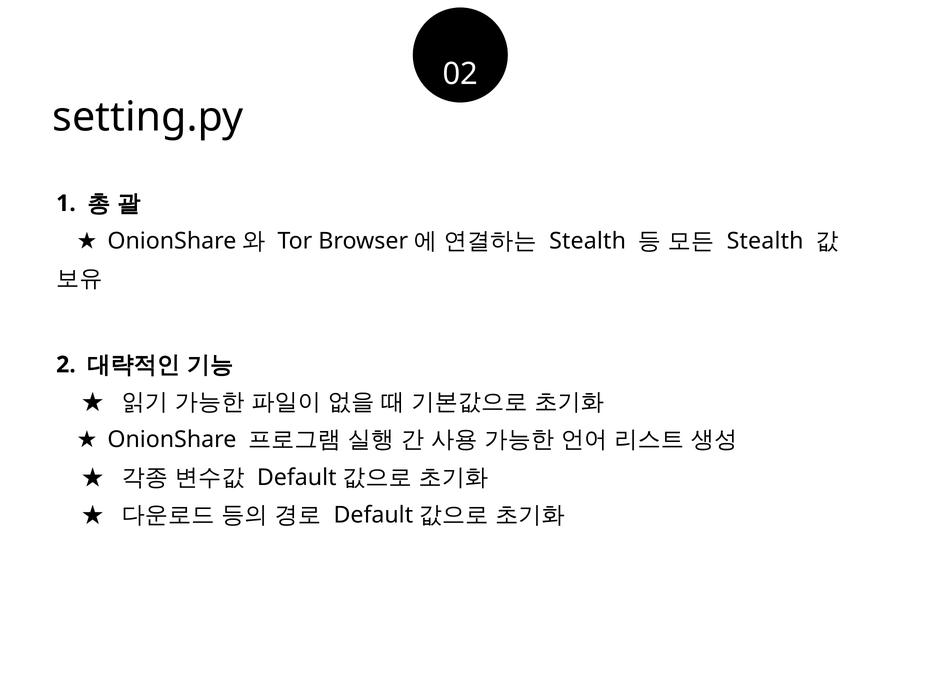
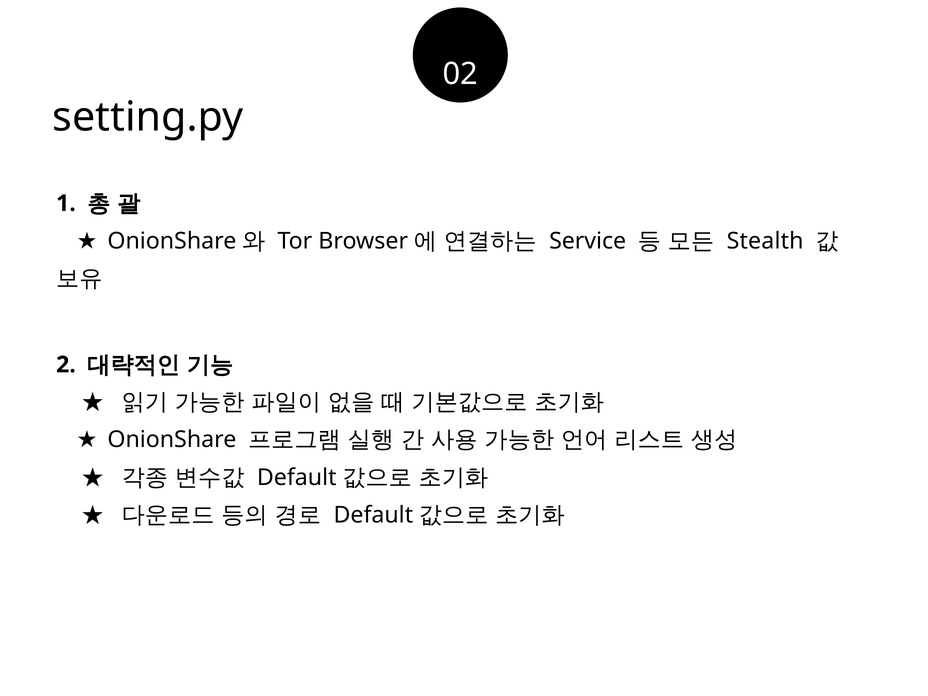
Stealth at (588, 241): Stealth -> Service
